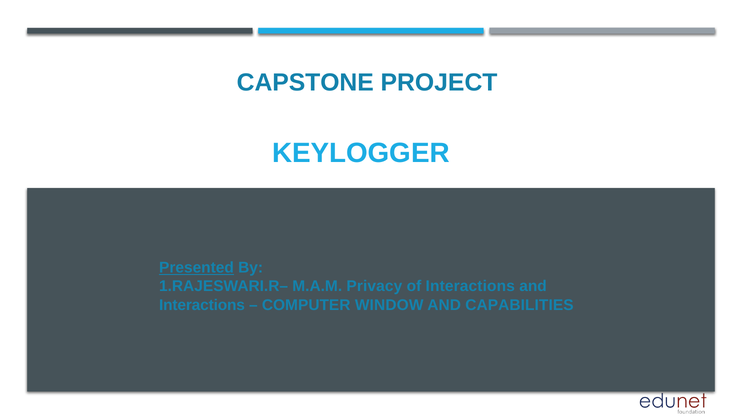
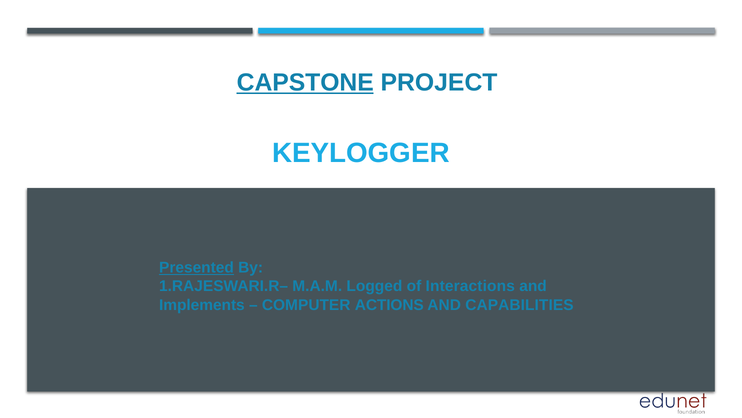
CAPSTONE underline: none -> present
Privacy: Privacy -> Logged
Interactions at (202, 304): Interactions -> Implements
WINDOW: WINDOW -> ACTIONS
